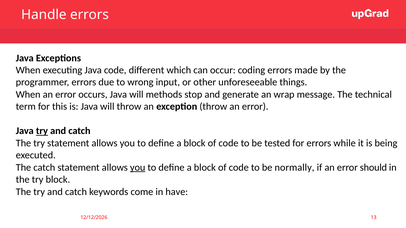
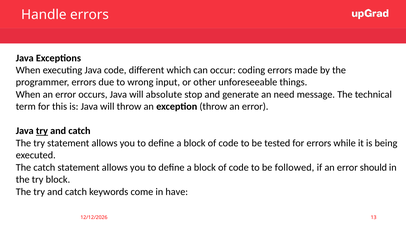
methods: methods -> absolute
wrap: wrap -> need
you at (138, 168) underline: present -> none
normally: normally -> followed
